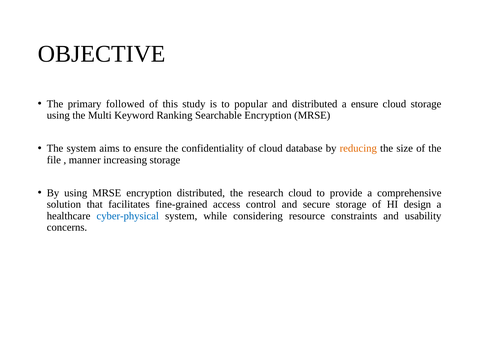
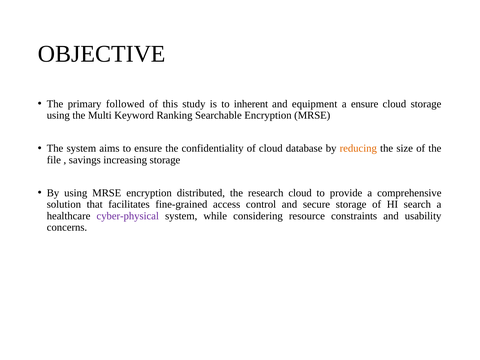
popular: popular -> inherent
and distributed: distributed -> equipment
manner: manner -> savings
design: design -> search
cyber-physical colour: blue -> purple
